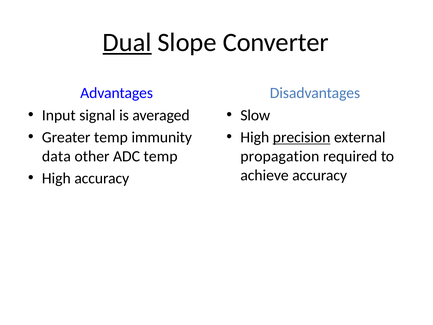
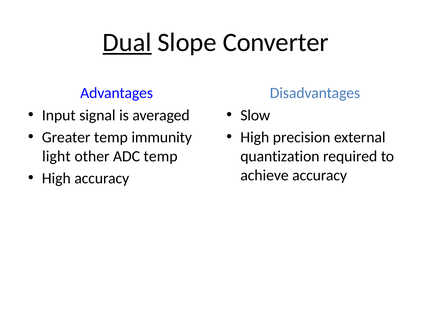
precision underline: present -> none
data: data -> light
propagation: propagation -> quantization
